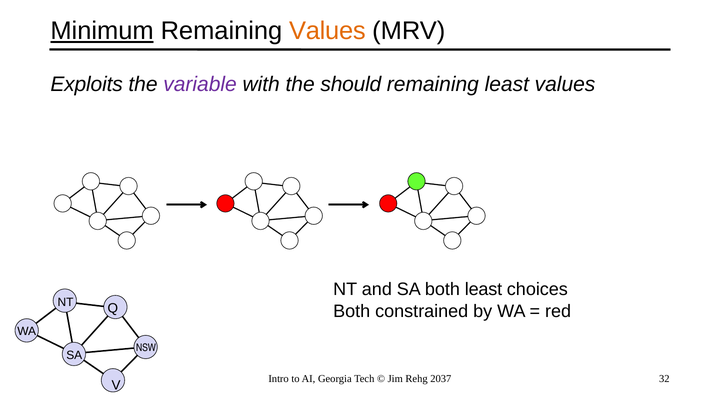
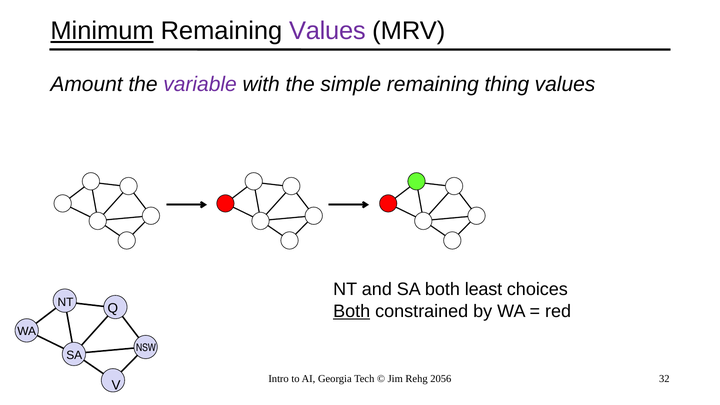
Values at (327, 31) colour: orange -> purple
Exploits: Exploits -> Amount
should: should -> simple
remaining least: least -> thing
Both at (352, 311) underline: none -> present
2037: 2037 -> 2056
